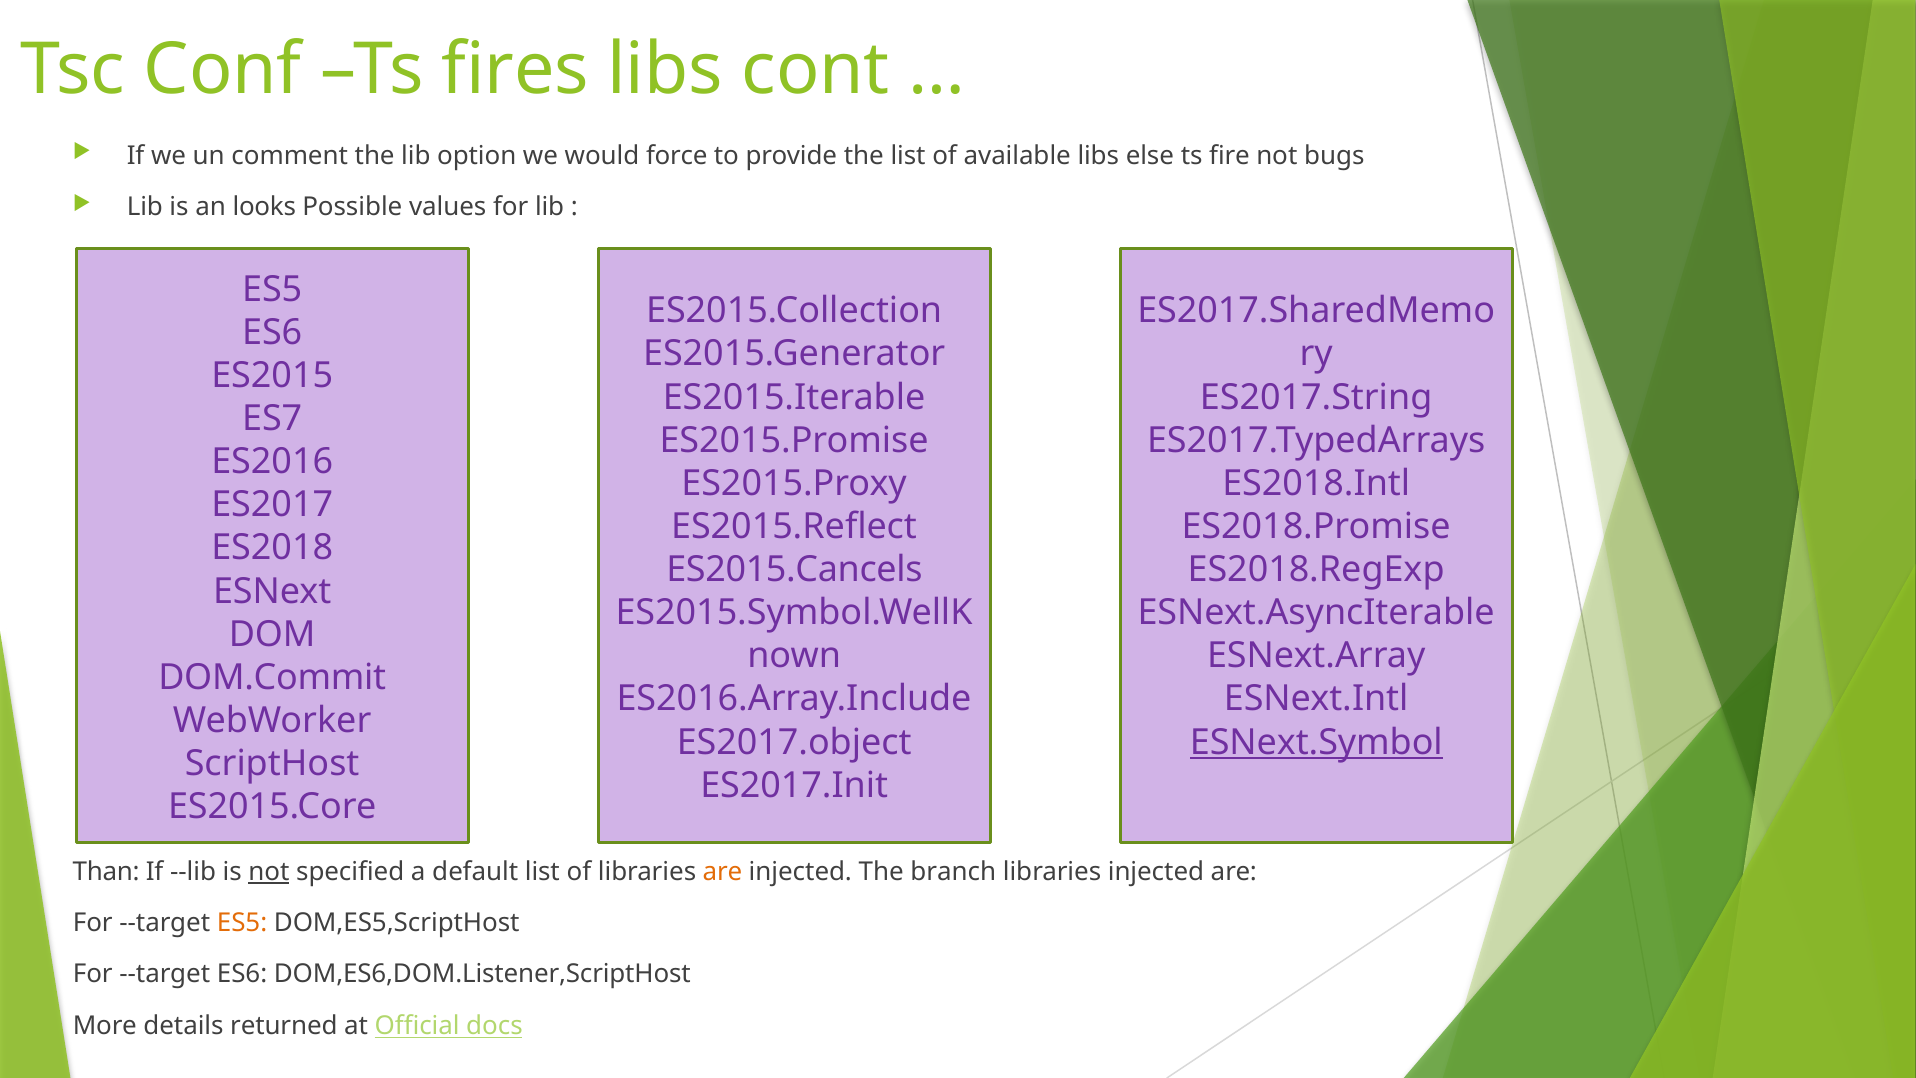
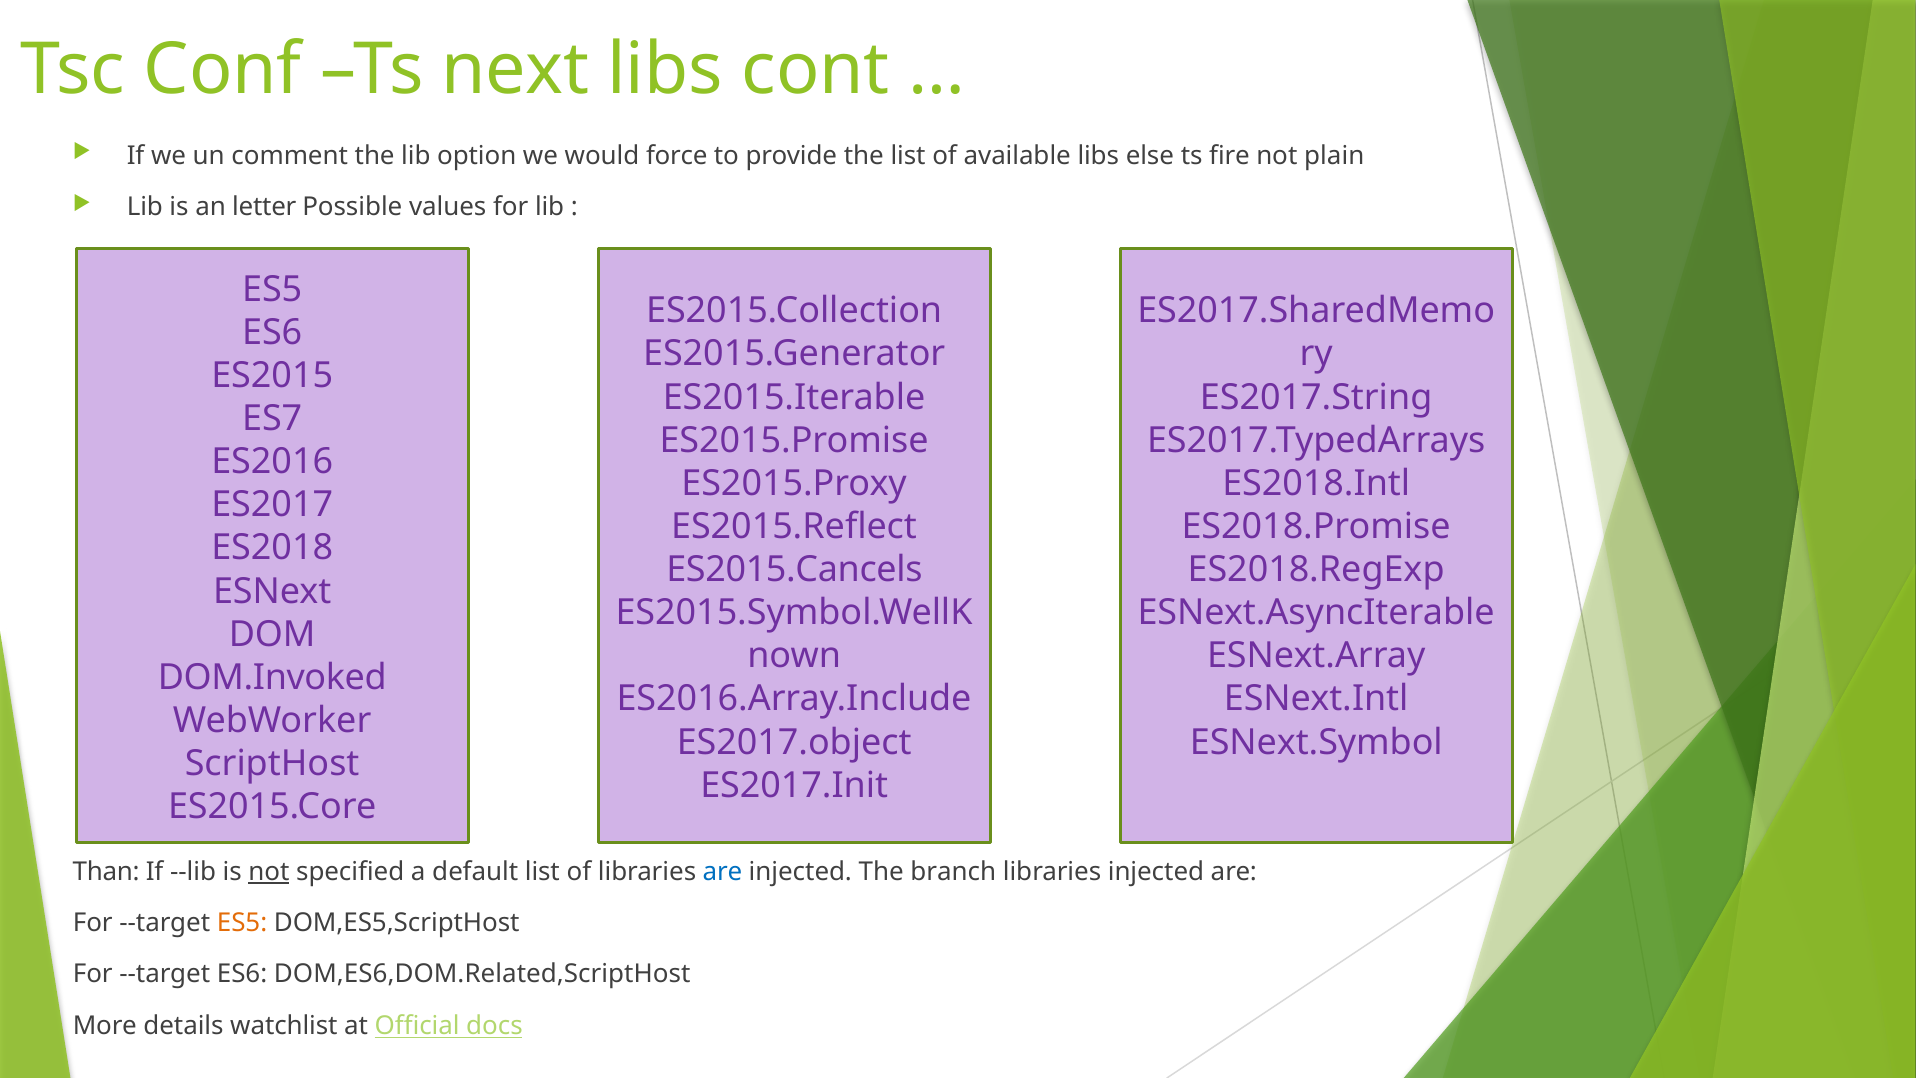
fires: fires -> next
bugs: bugs -> plain
looks: looks -> letter
DOM.Commit: DOM.Commit -> DOM.Invoked
ESNext.Symbol underline: present -> none
are at (723, 872) colour: orange -> blue
DOM,ES6,DOM.Listener,ScriptHost: DOM,ES6,DOM.Listener,ScriptHost -> DOM,ES6,DOM.Related,ScriptHost
returned: returned -> watchlist
